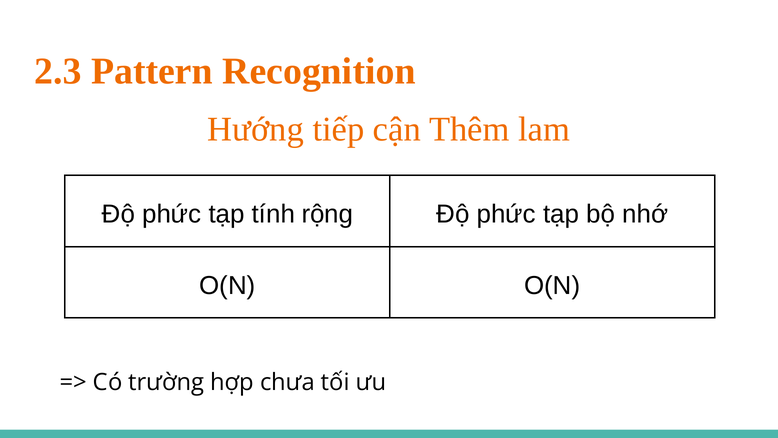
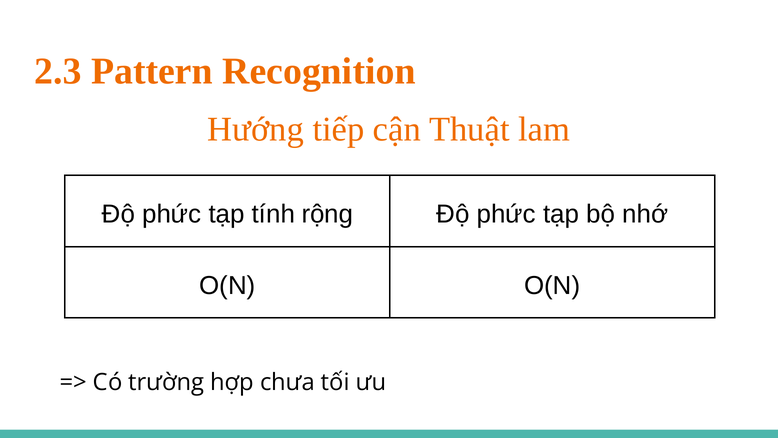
Thêm: Thêm -> Thuật
